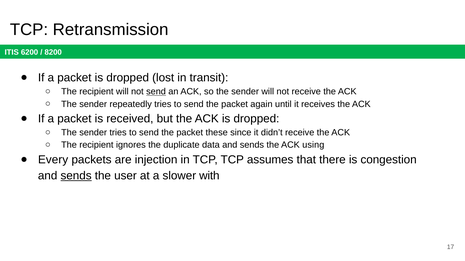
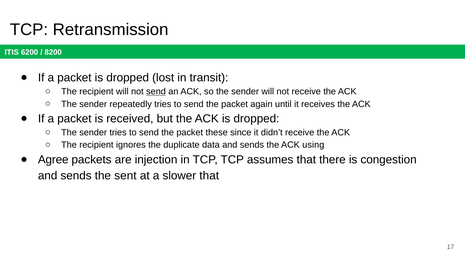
Every: Every -> Agree
sends at (76, 176) underline: present -> none
user: user -> sent
slower with: with -> that
